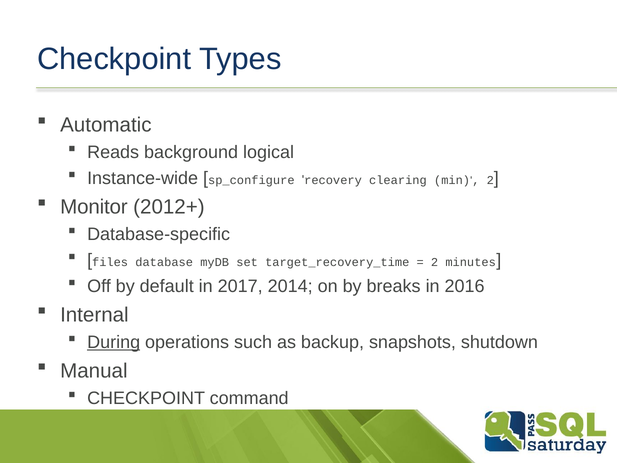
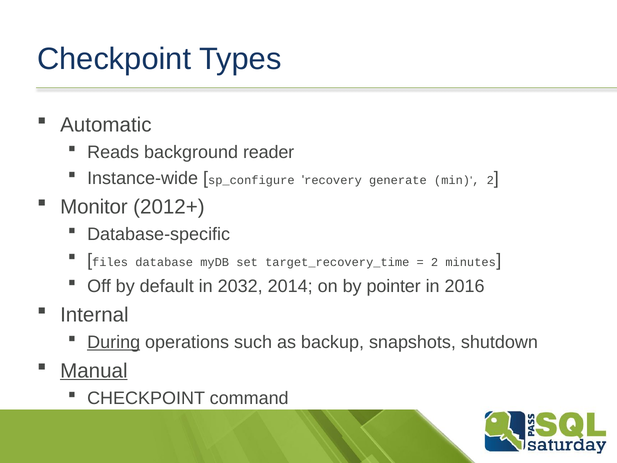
logical: logical -> reader
clearing: clearing -> generate
2017: 2017 -> 2032
breaks: breaks -> pointer
Manual underline: none -> present
